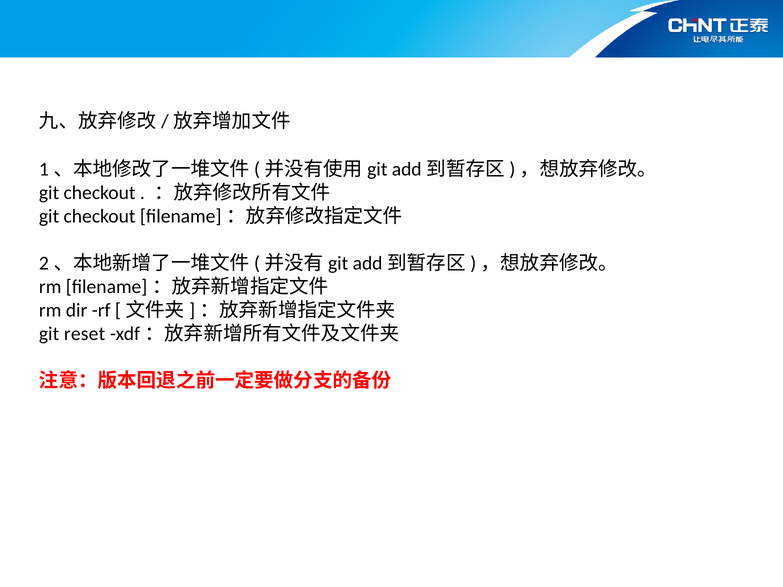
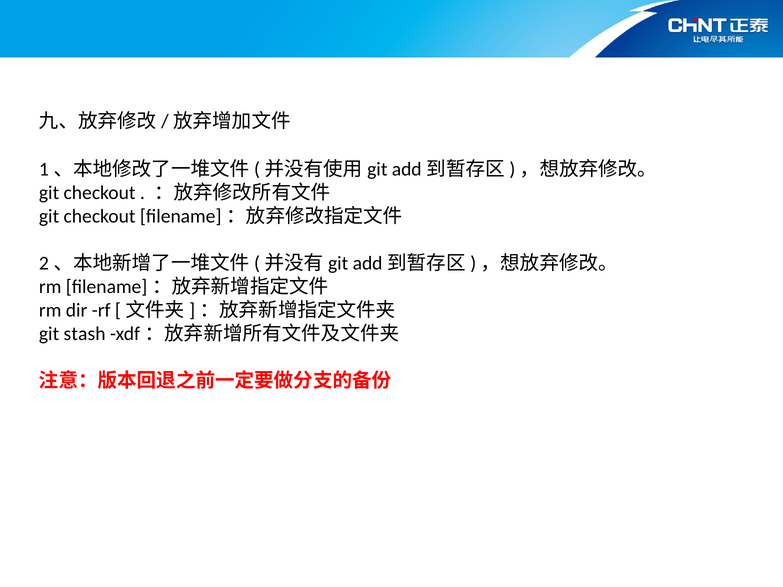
reset: reset -> stash
